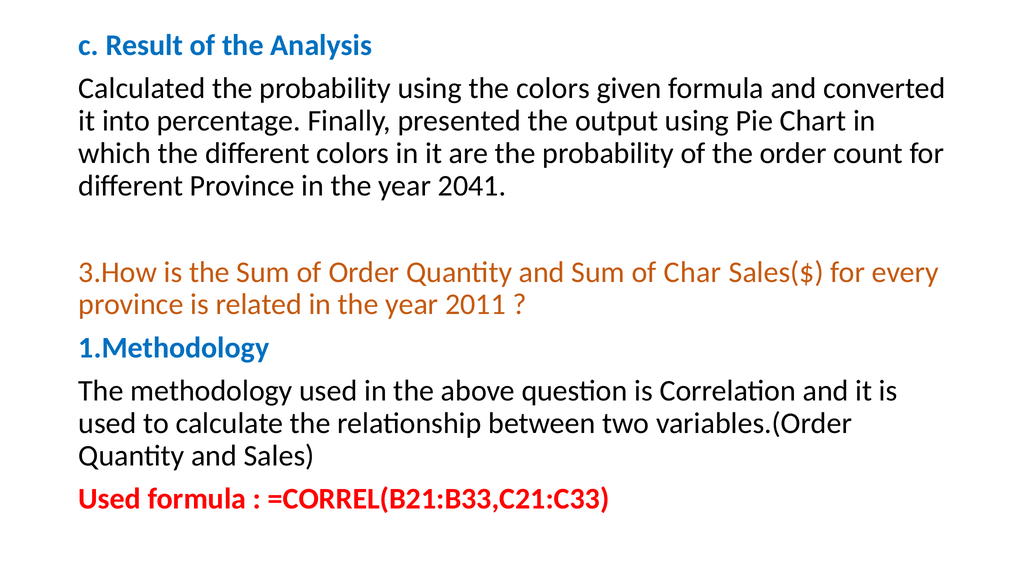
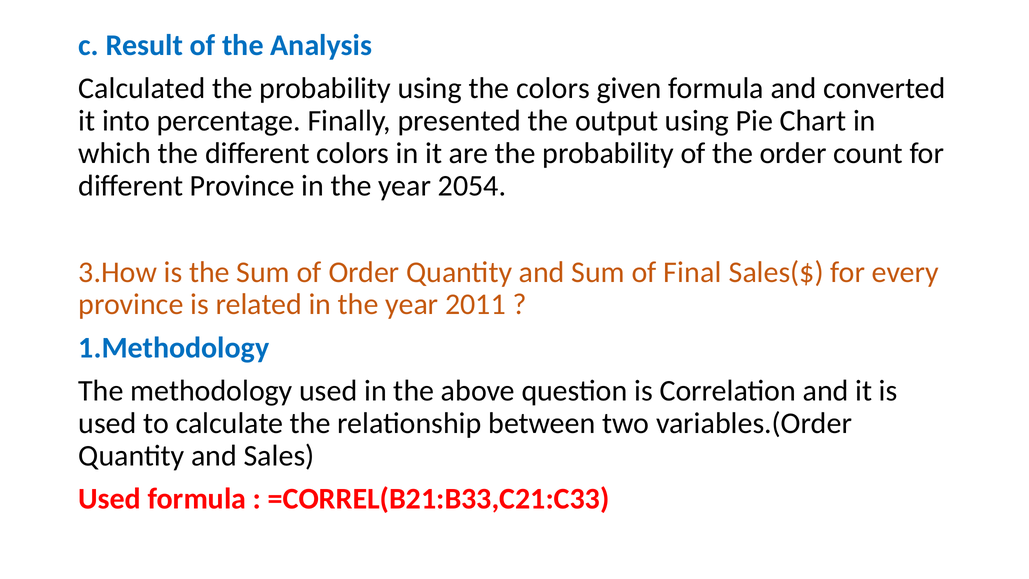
2041: 2041 -> 2054
Char: Char -> Final
